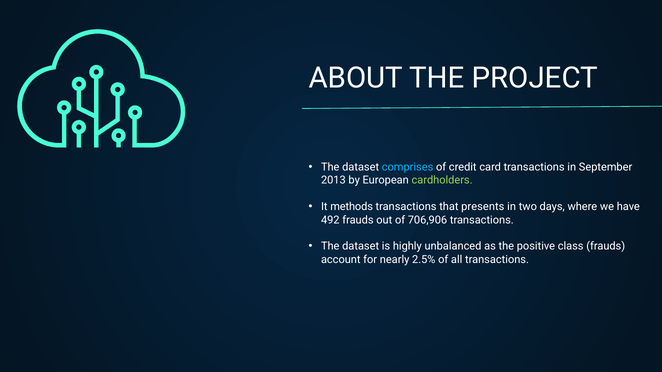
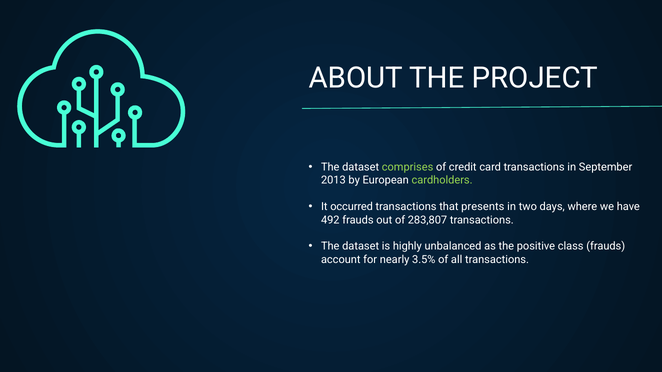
comprises colour: light blue -> light green
methods: methods -> occurred
706,906: 706,906 -> 283,807
2.5%: 2.5% -> 3.5%
